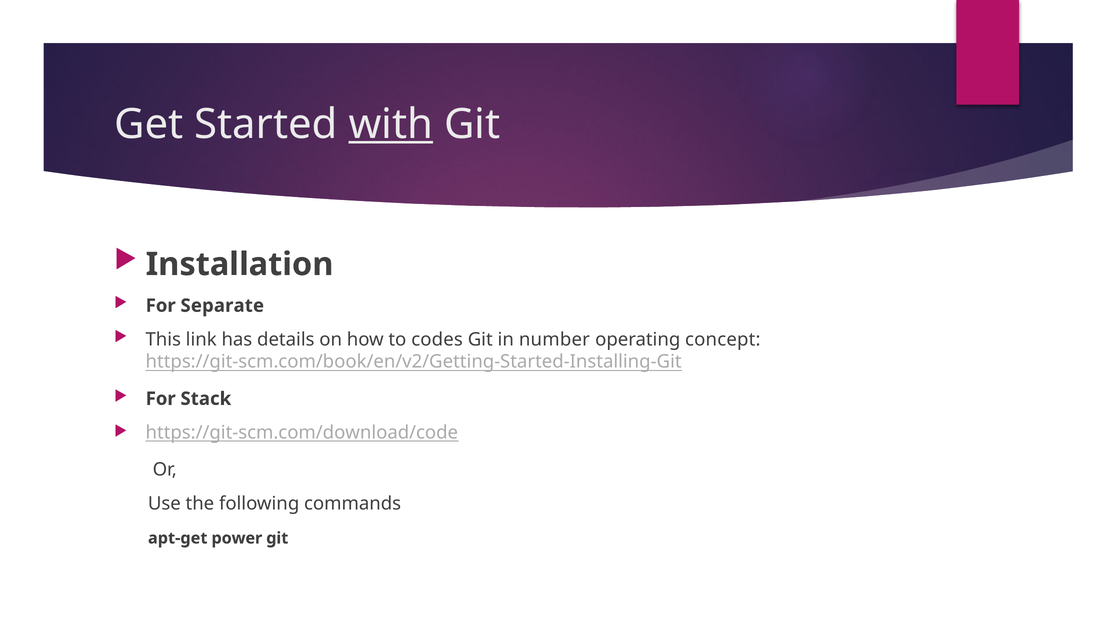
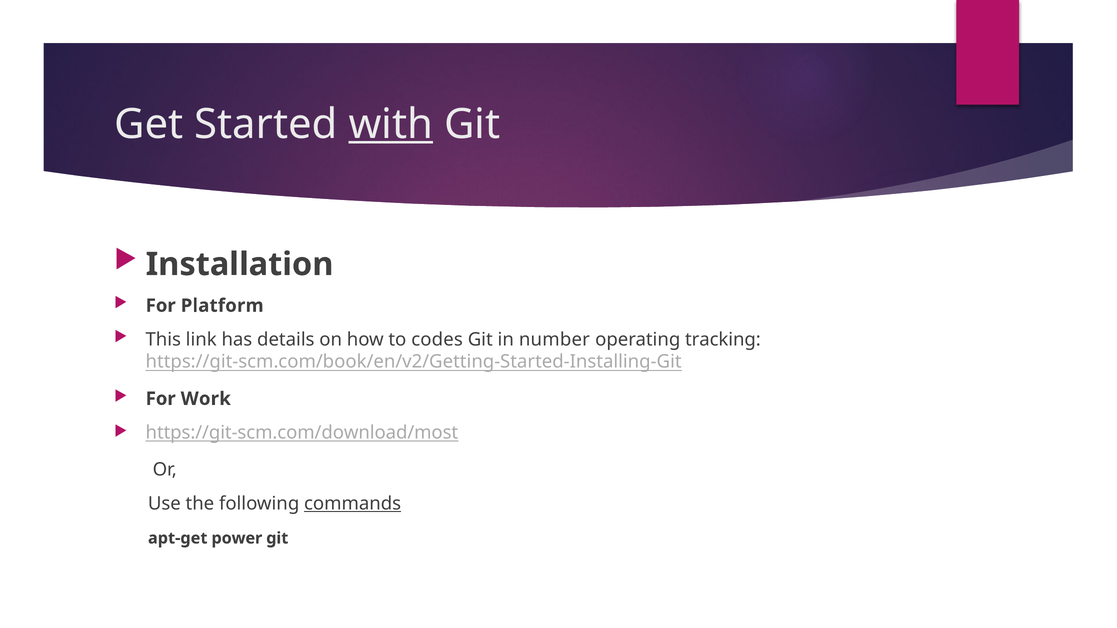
Separate: Separate -> Platform
concept: concept -> tracking
Stack: Stack -> Work
https://git-scm.com/download/code: https://git-scm.com/download/code -> https://git-scm.com/download/most
commands underline: none -> present
